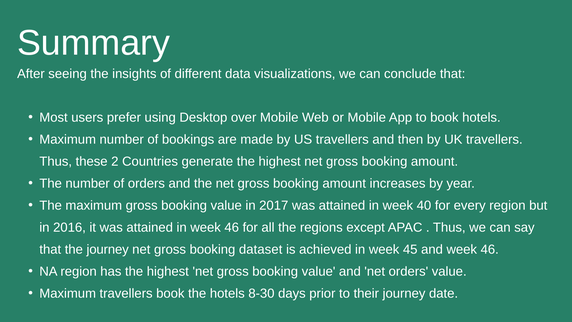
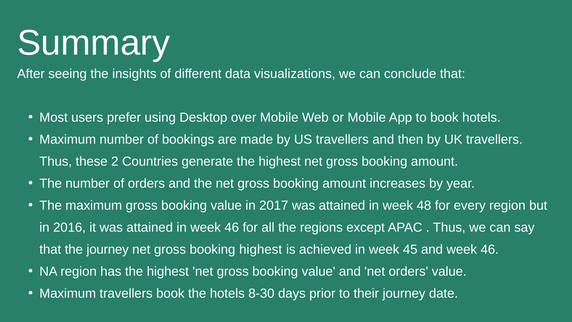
40: 40 -> 48
booking dataset: dataset -> highest
